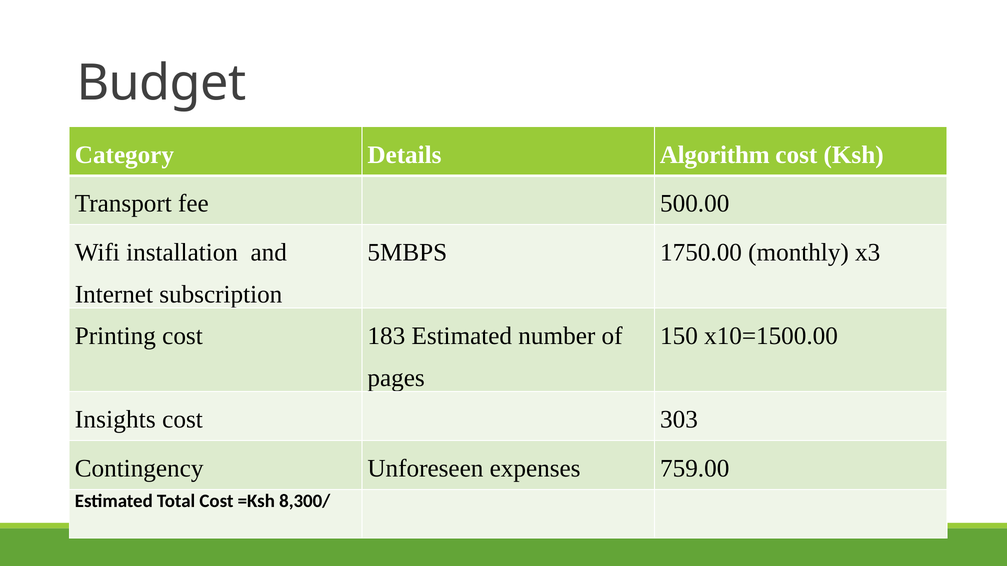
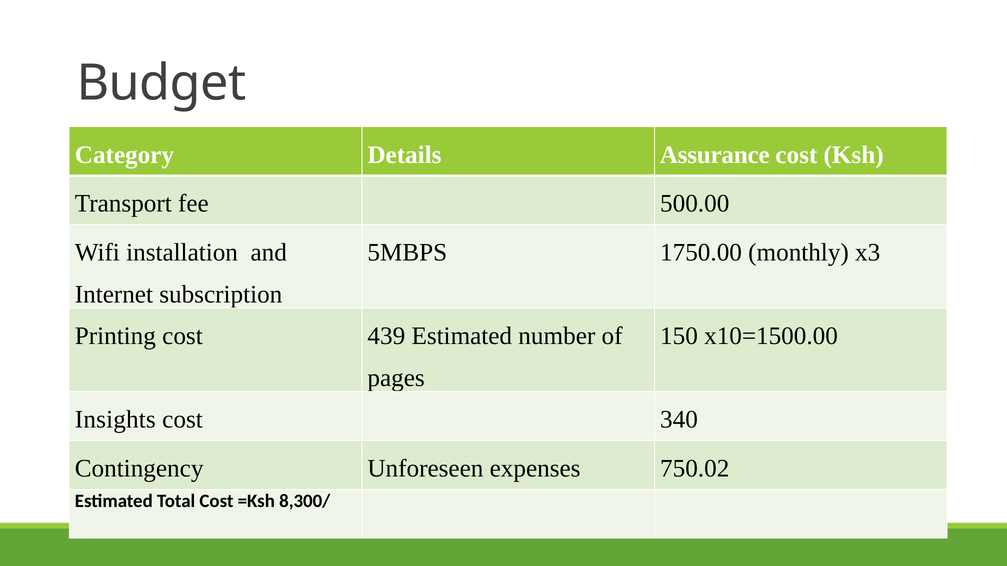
Algorithm: Algorithm -> Assurance
183: 183 -> 439
303: 303 -> 340
759.00: 759.00 -> 750.02
